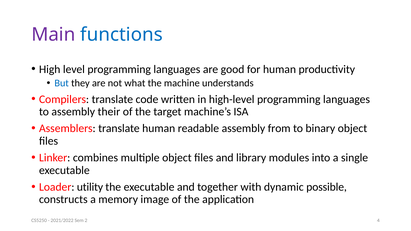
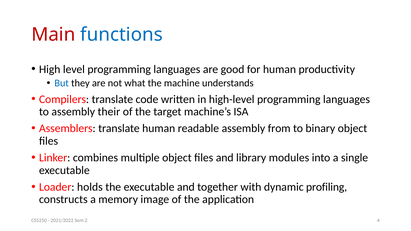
Main colour: purple -> red
utility: utility -> holds
possible: possible -> profiling
